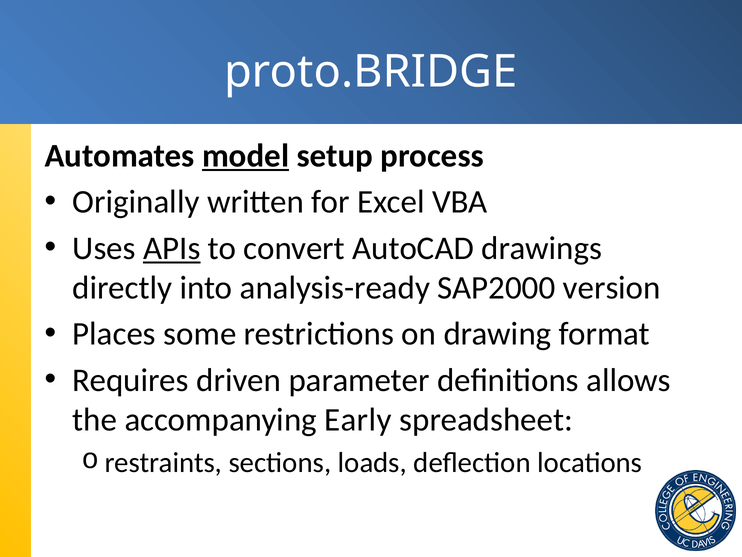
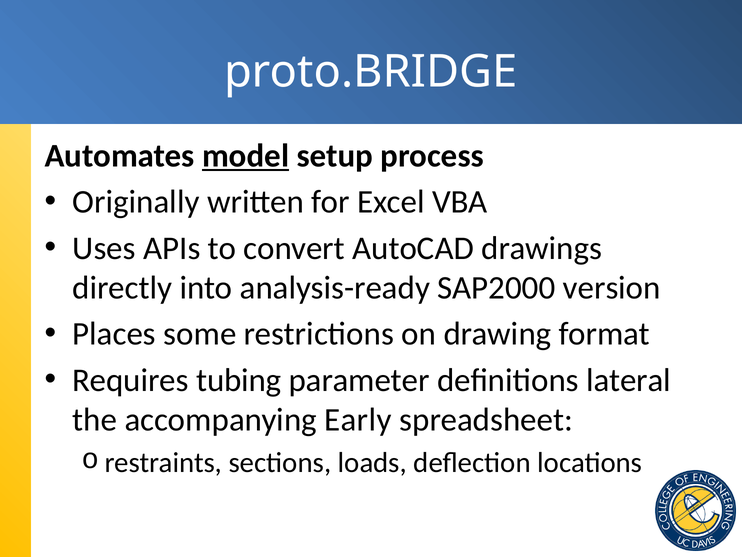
APIs underline: present -> none
driven: driven -> tubing
allows: allows -> lateral
